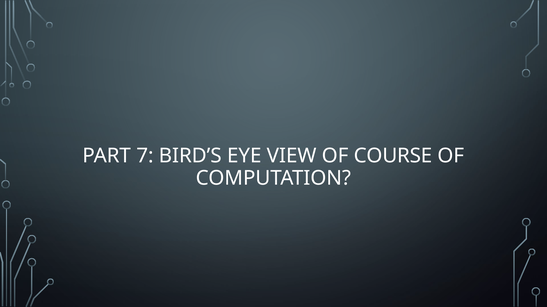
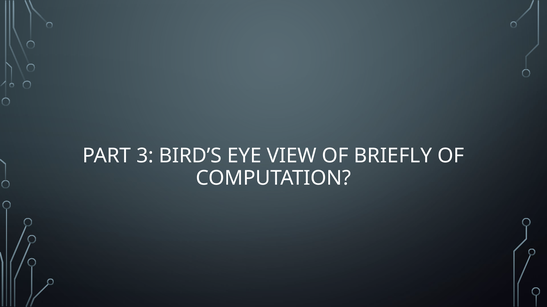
7: 7 -> 3
COURSE: COURSE -> BRIEFLY
